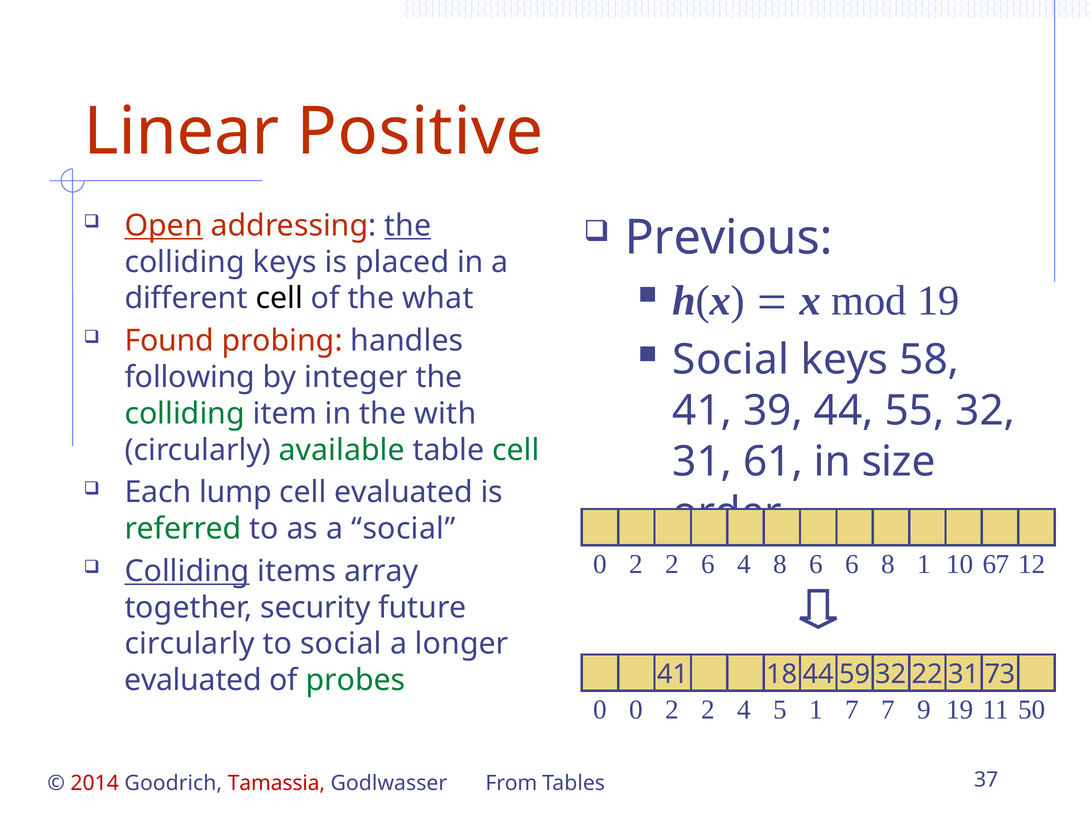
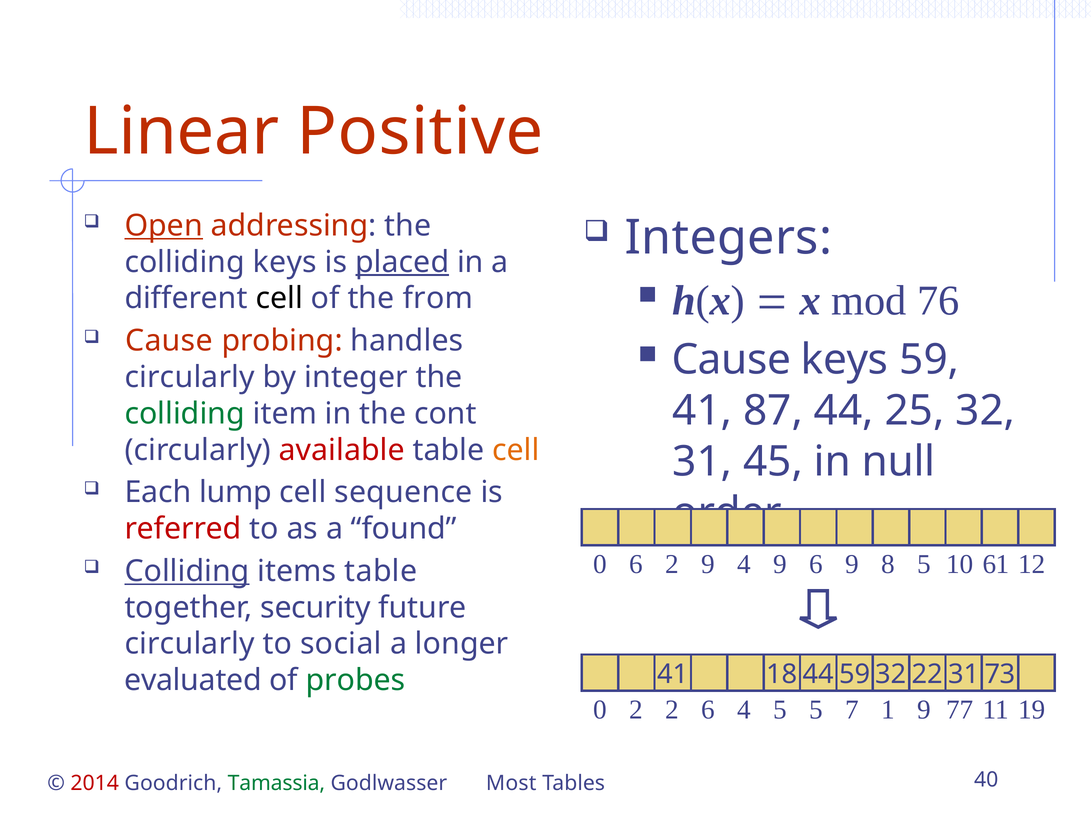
the at (408, 226) underline: present -> none
Previous: Previous -> Integers
placed underline: none -> present
mod 19: 19 -> 76
what: what -> from
Found at (169, 341): Found -> Cause
Social at (731, 360): Social -> Cause
58: 58 -> 59
following at (190, 377): following -> circularly
39: 39 -> 87
55: 55 -> 25
with: with -> cont
available colour: green -> red
cell at (516, 450) colour: green -> orange
61: 61 -> 45
size: size -> null
cell evaluated: evaluated -> sequence
referred colour: green -> red
a social: social -> found
2 at (636, 565): 2 -> 6
2 6: 6 -> 9
4 8: 8 -> 9
6 6: 6 -> 9
8 1: 1 -> 5
67: 67 -> 61
items array: array -> table
0 0: 0 -> 2
2 at (708, 710): 2 -> 6
5 1: 1 -> 5
7 7: 7 -> 1
9 19: 19 -> 77
50: 50 -> 19
Tamassia colour: red -> green
From: From -> Most
37: 37 -> 40
